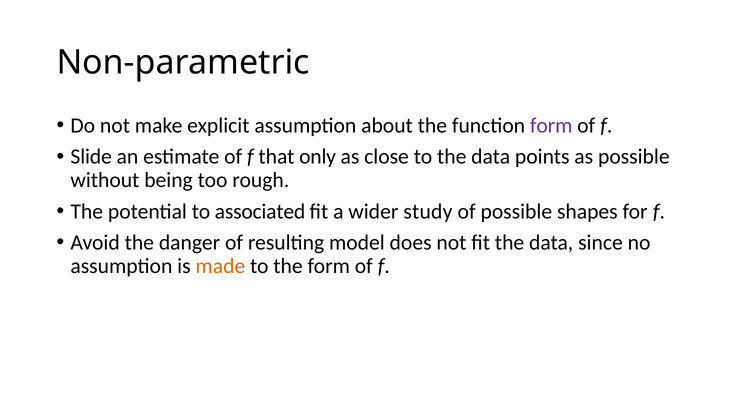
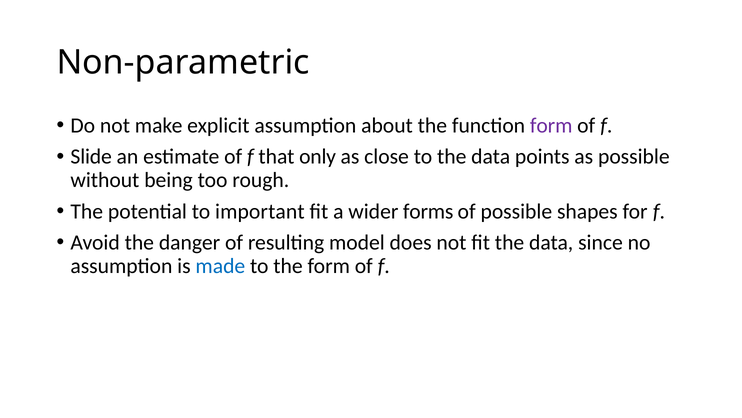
associated: associated -> important
study: study -> forms
made colour: orange -> blue
